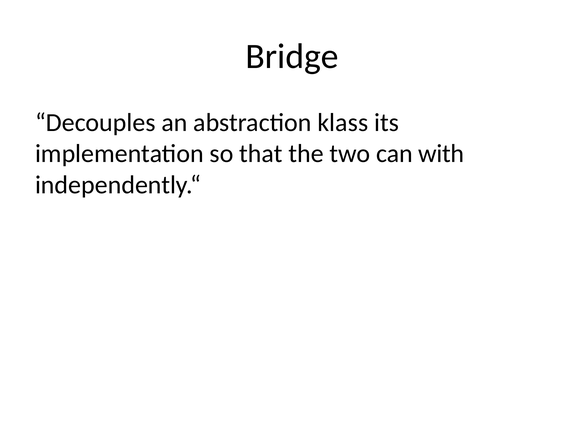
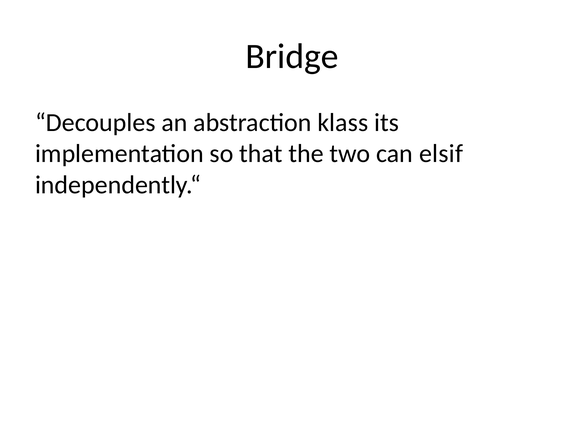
with: with -> elsif
